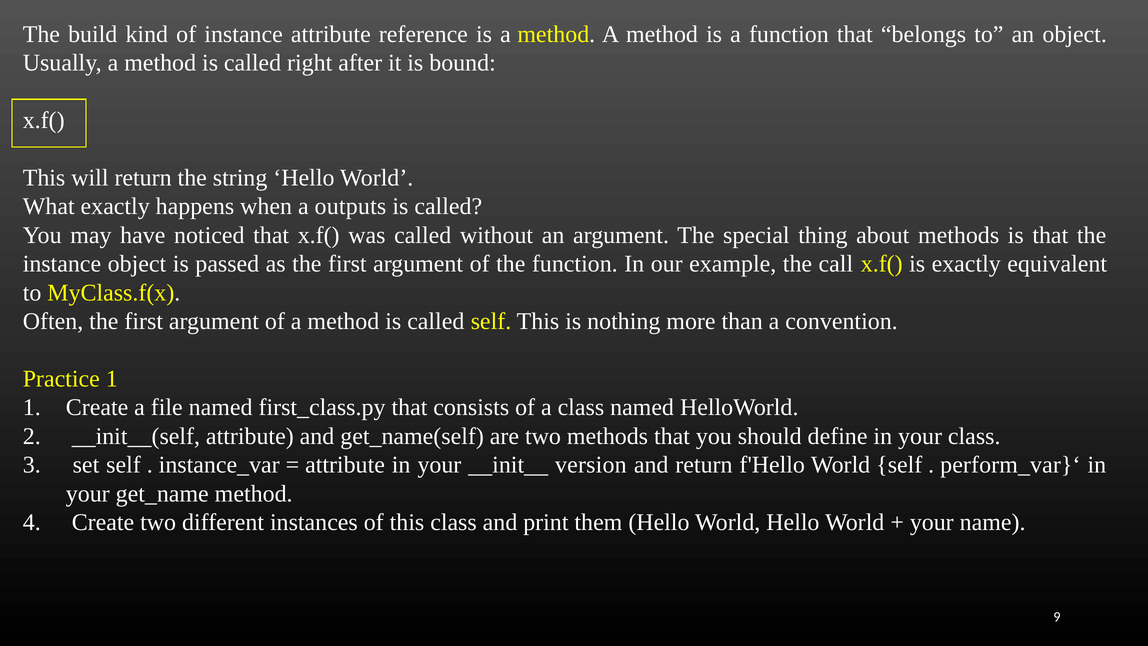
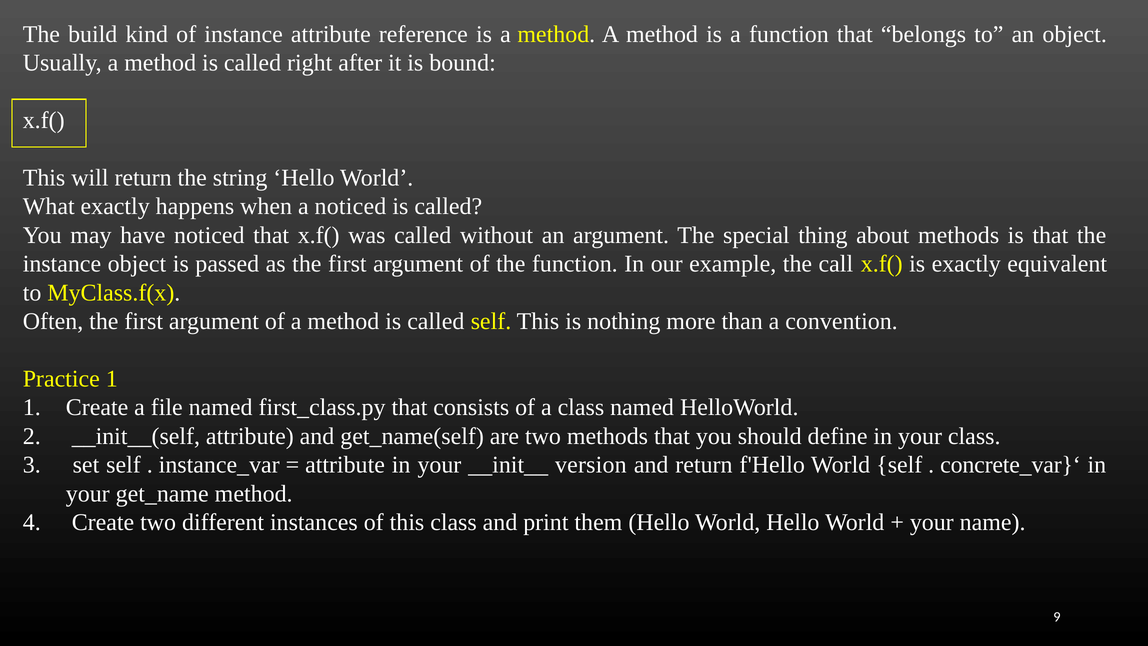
a outputs: outputs -> noticed
perform_var}‘: perform_var}‘ -> concrete_var}‘
